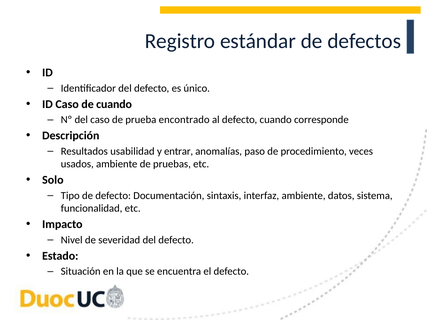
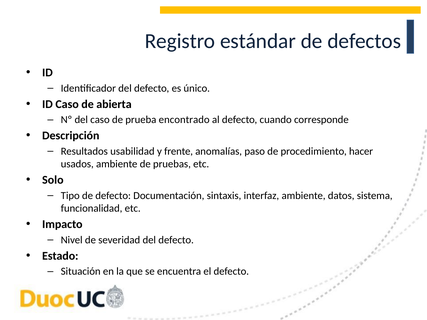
de cuando: cuando -> abierta
entrar: entrar -> frente
veces: veces -> hacer
